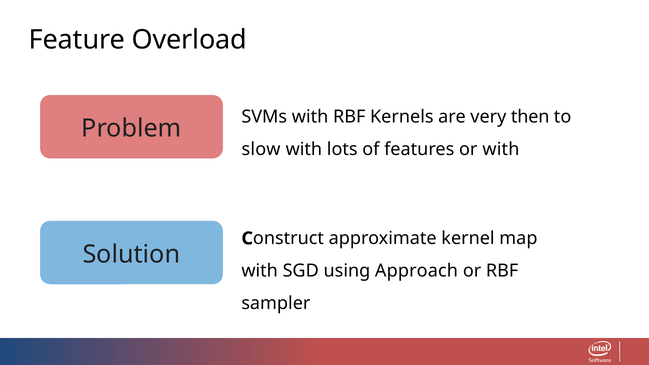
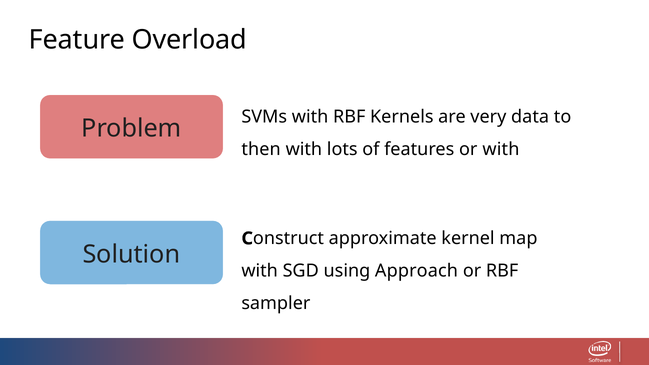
then: then -> data
slow: slow -> then
